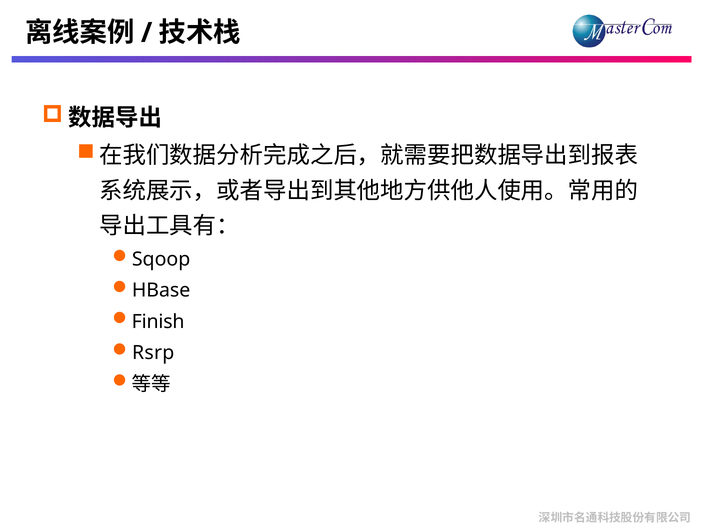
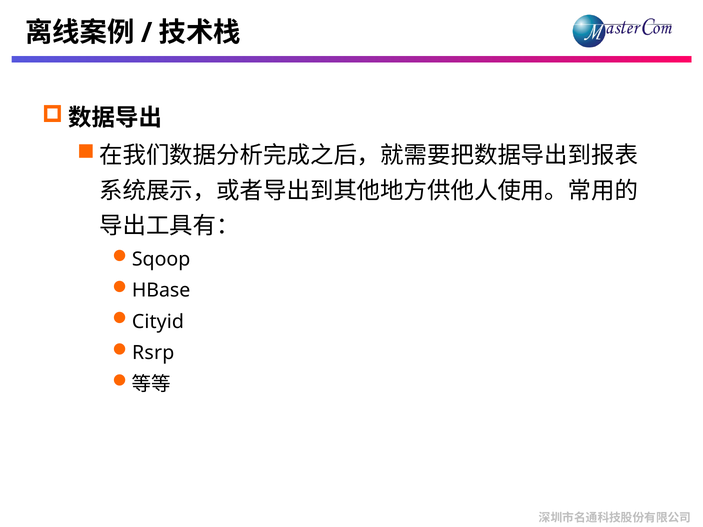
Finish: Finish -> Cityid
